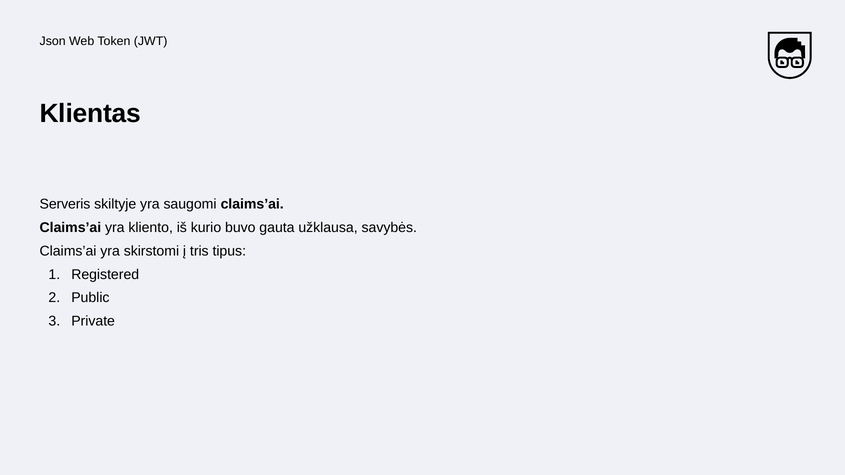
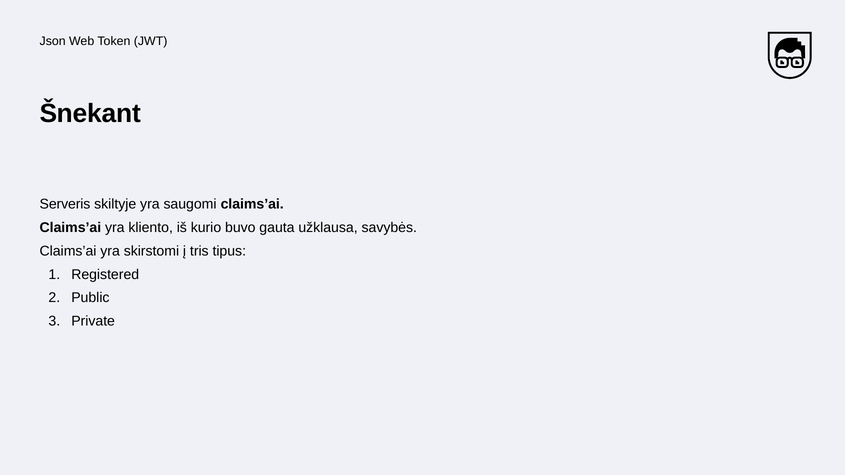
Klientas: Klientas -> Šnekant
